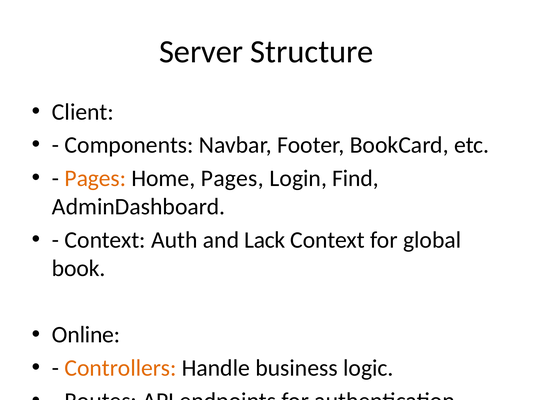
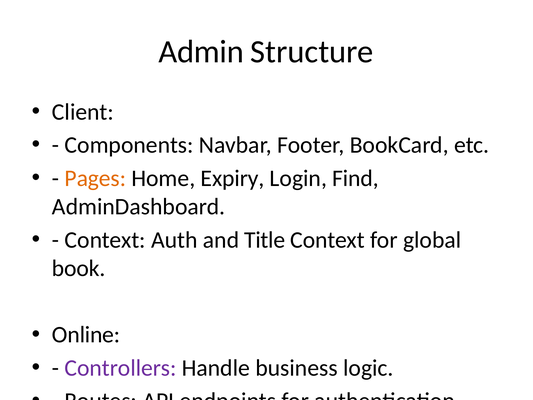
Server: Server -> Admin
Home Pages: Pages -> Expiry
Lack: Lack -> Title
Controllers colour: orange -> purple
